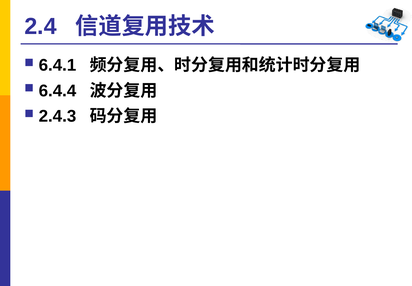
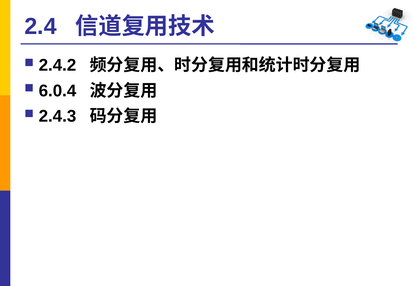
6.4.1: 6.4.1 -> 2.4.2
6.4.4: 6.4.4 -> 6.0.4
